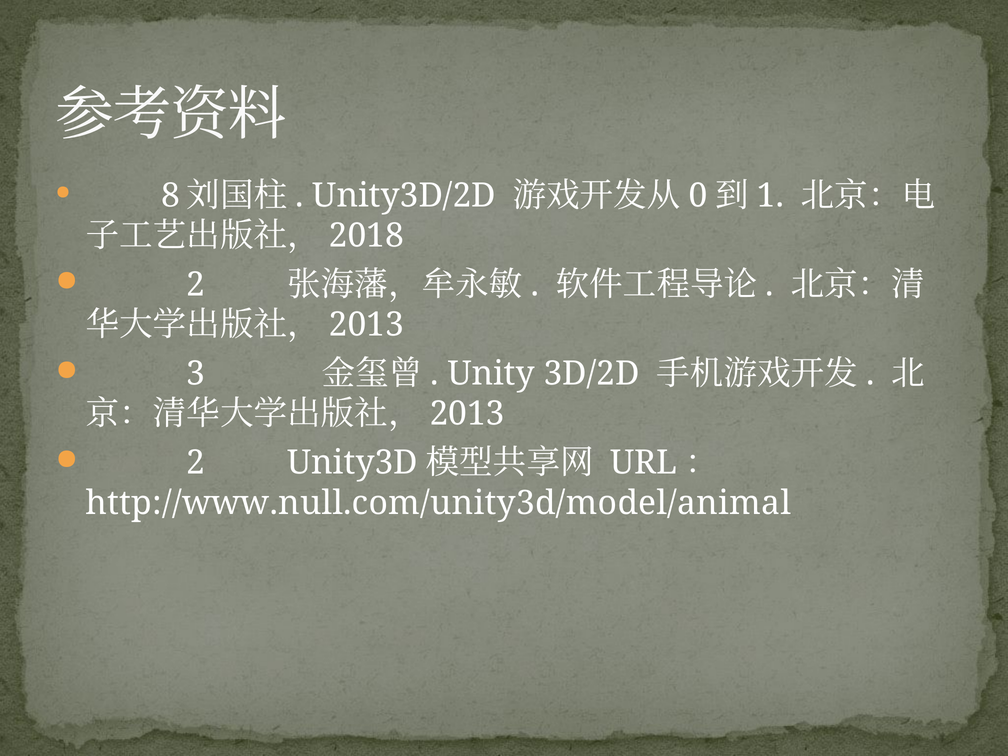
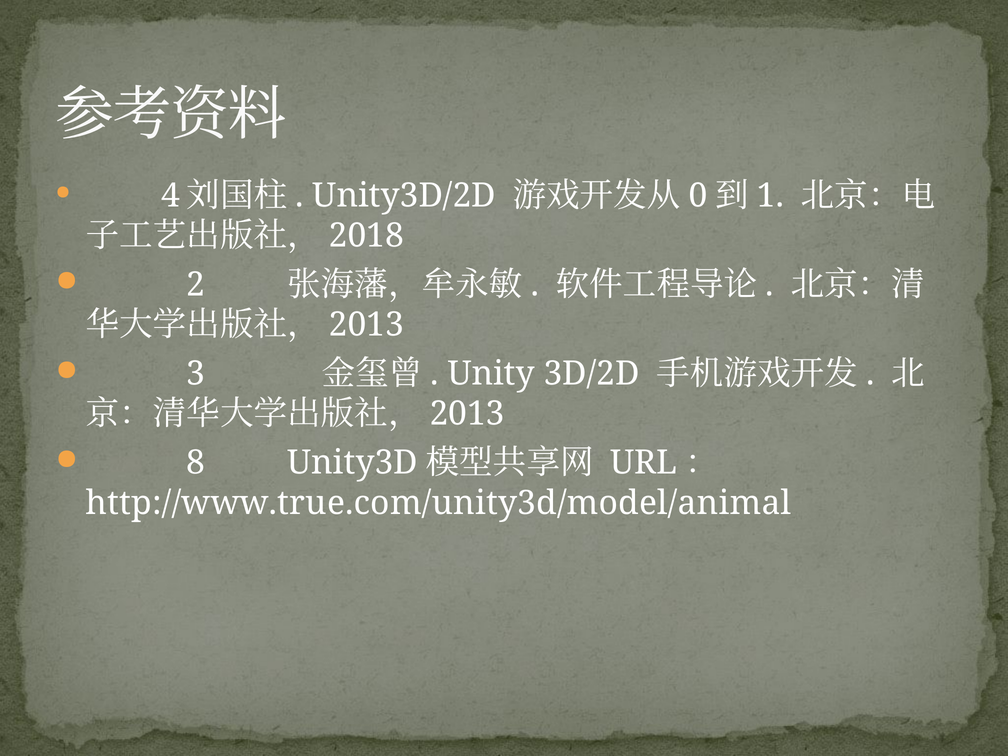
8: 8 -> 4
2 at (196, 463): 2 -> 8
http://www.null.com/unity3d/model/animal: http://www.null.com/unity3d/model/animal -> http://www.true.com/unity3d/model/animal
